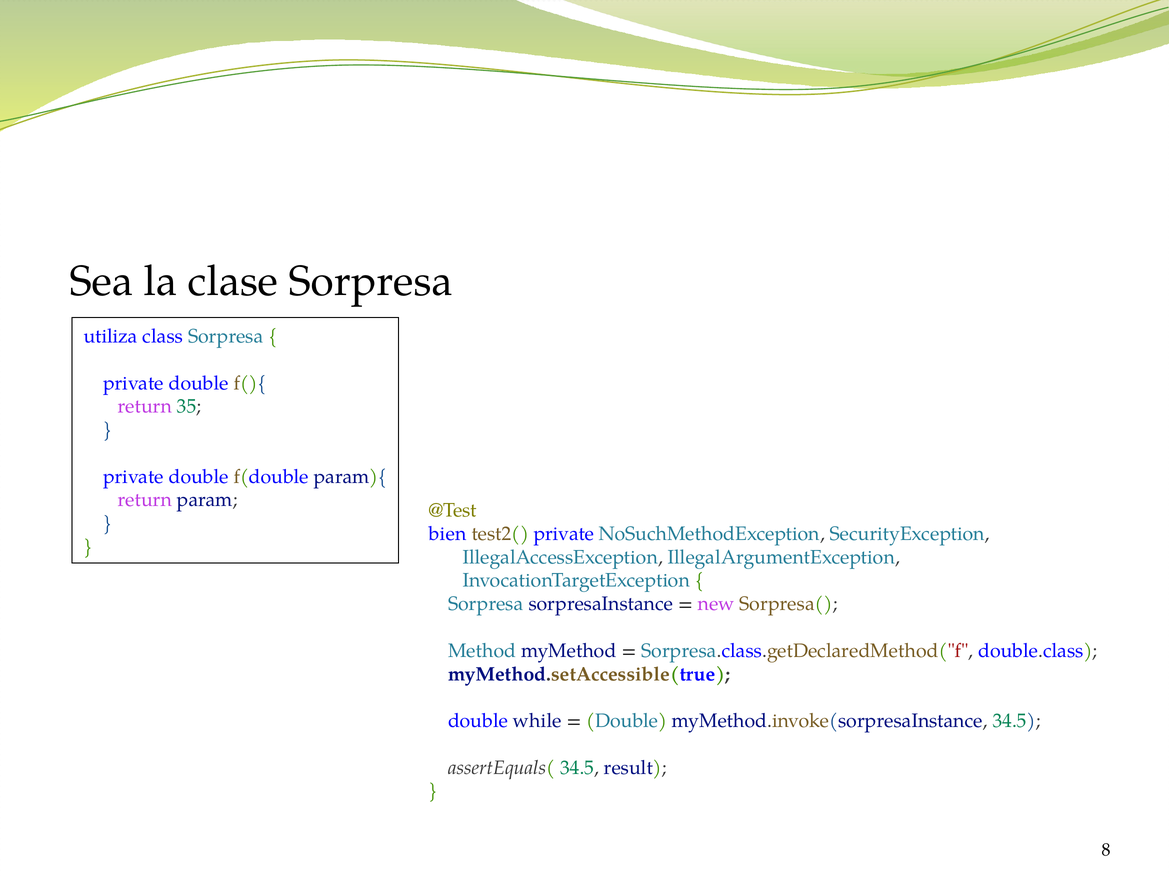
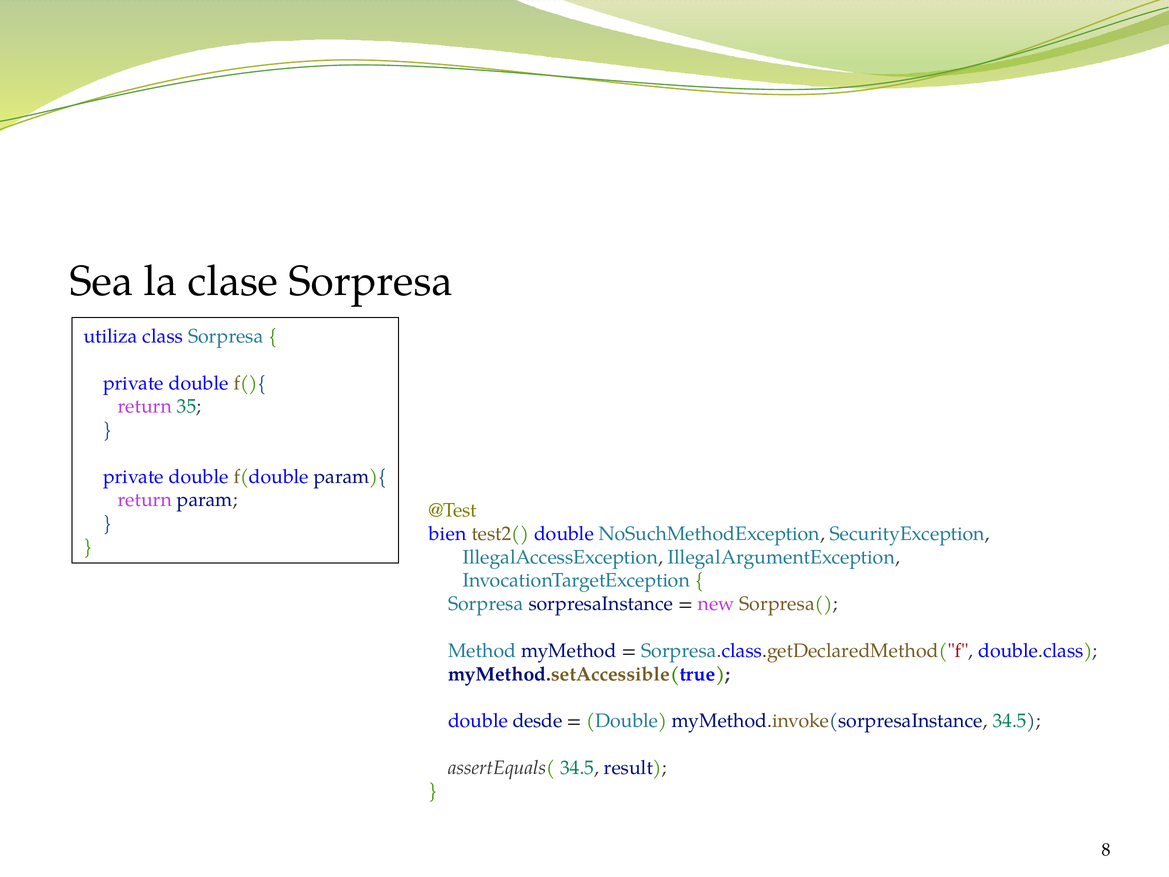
test2( private: private -> double
while: while -> desde
